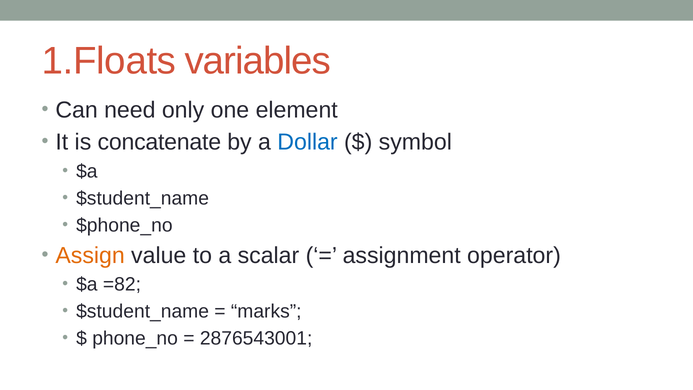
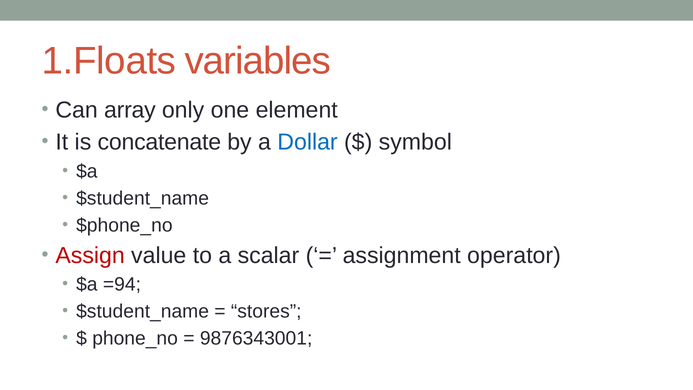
need: need -> array
Assign colour: orange -> red
=82: =82 -> =94
marks: marks -> stores
2876543001: 2876543001 -> 9876343001
